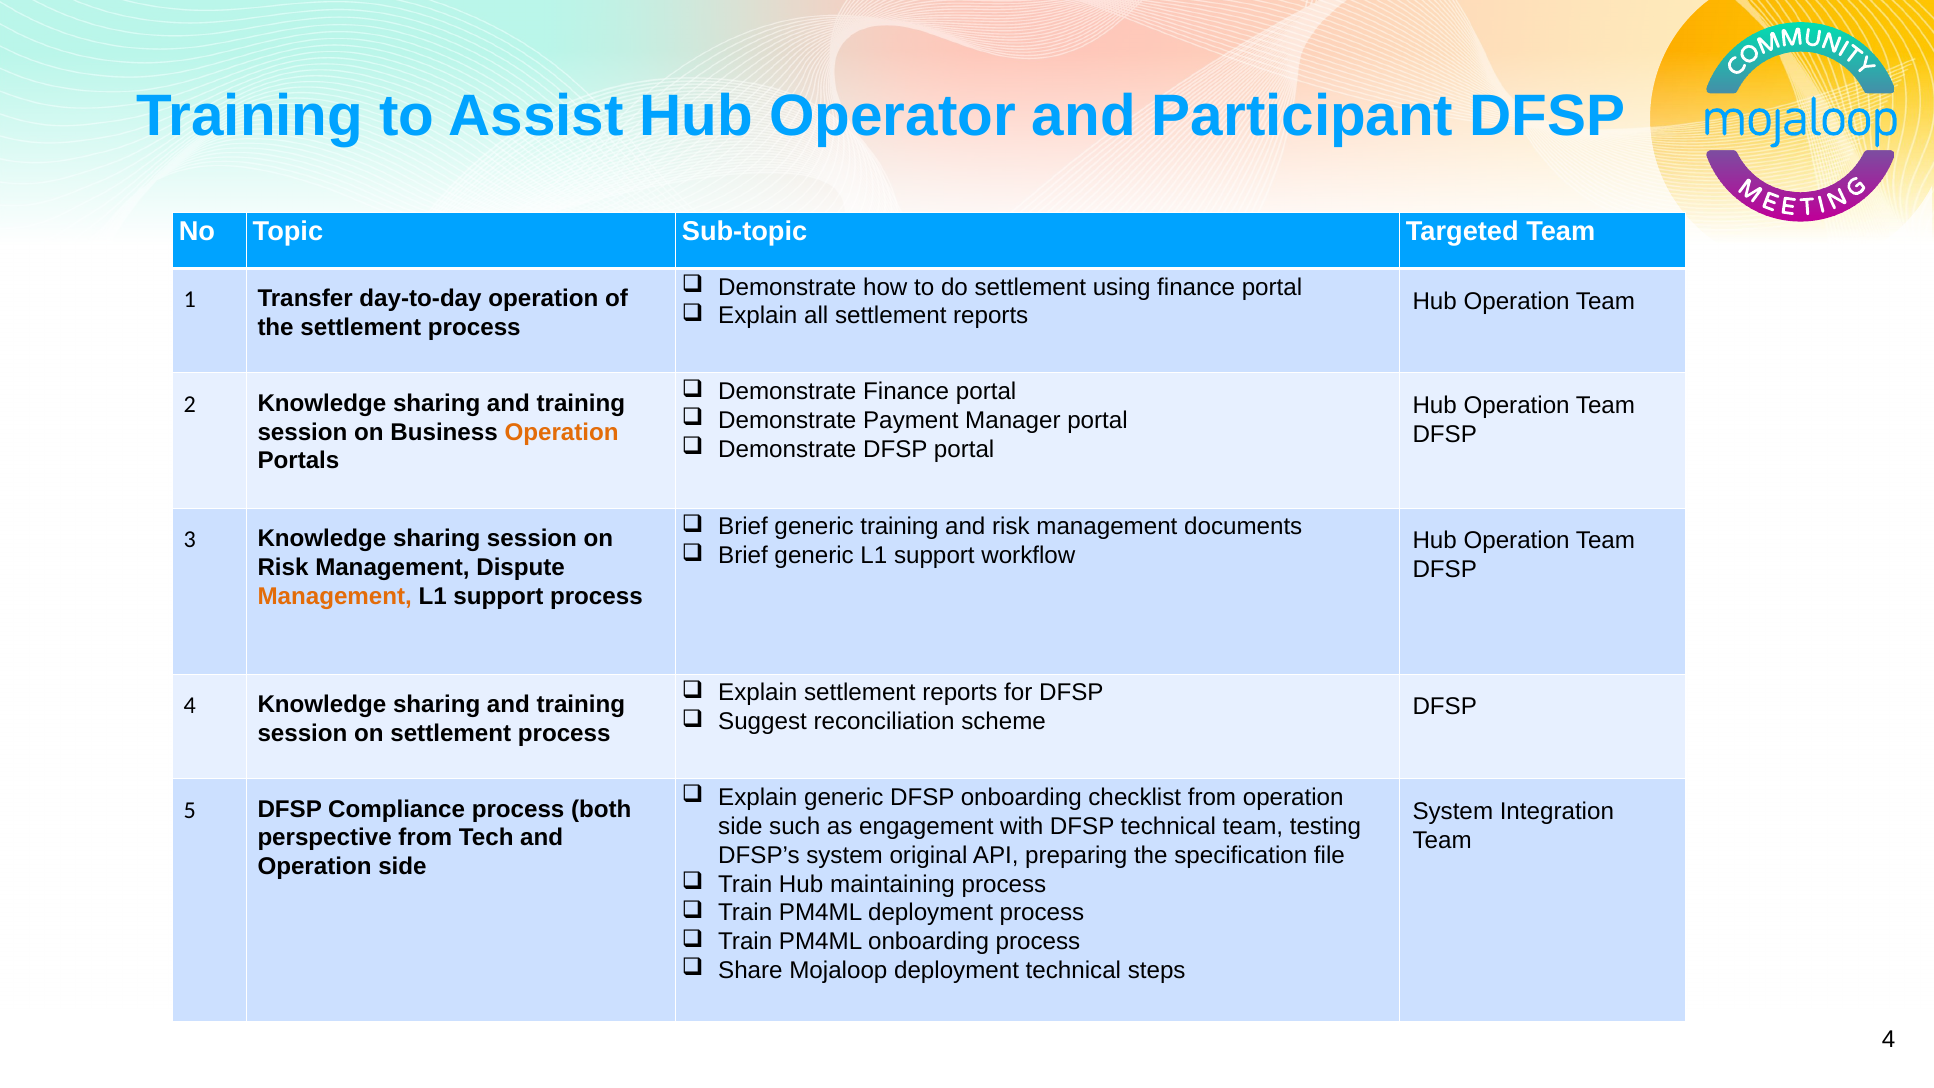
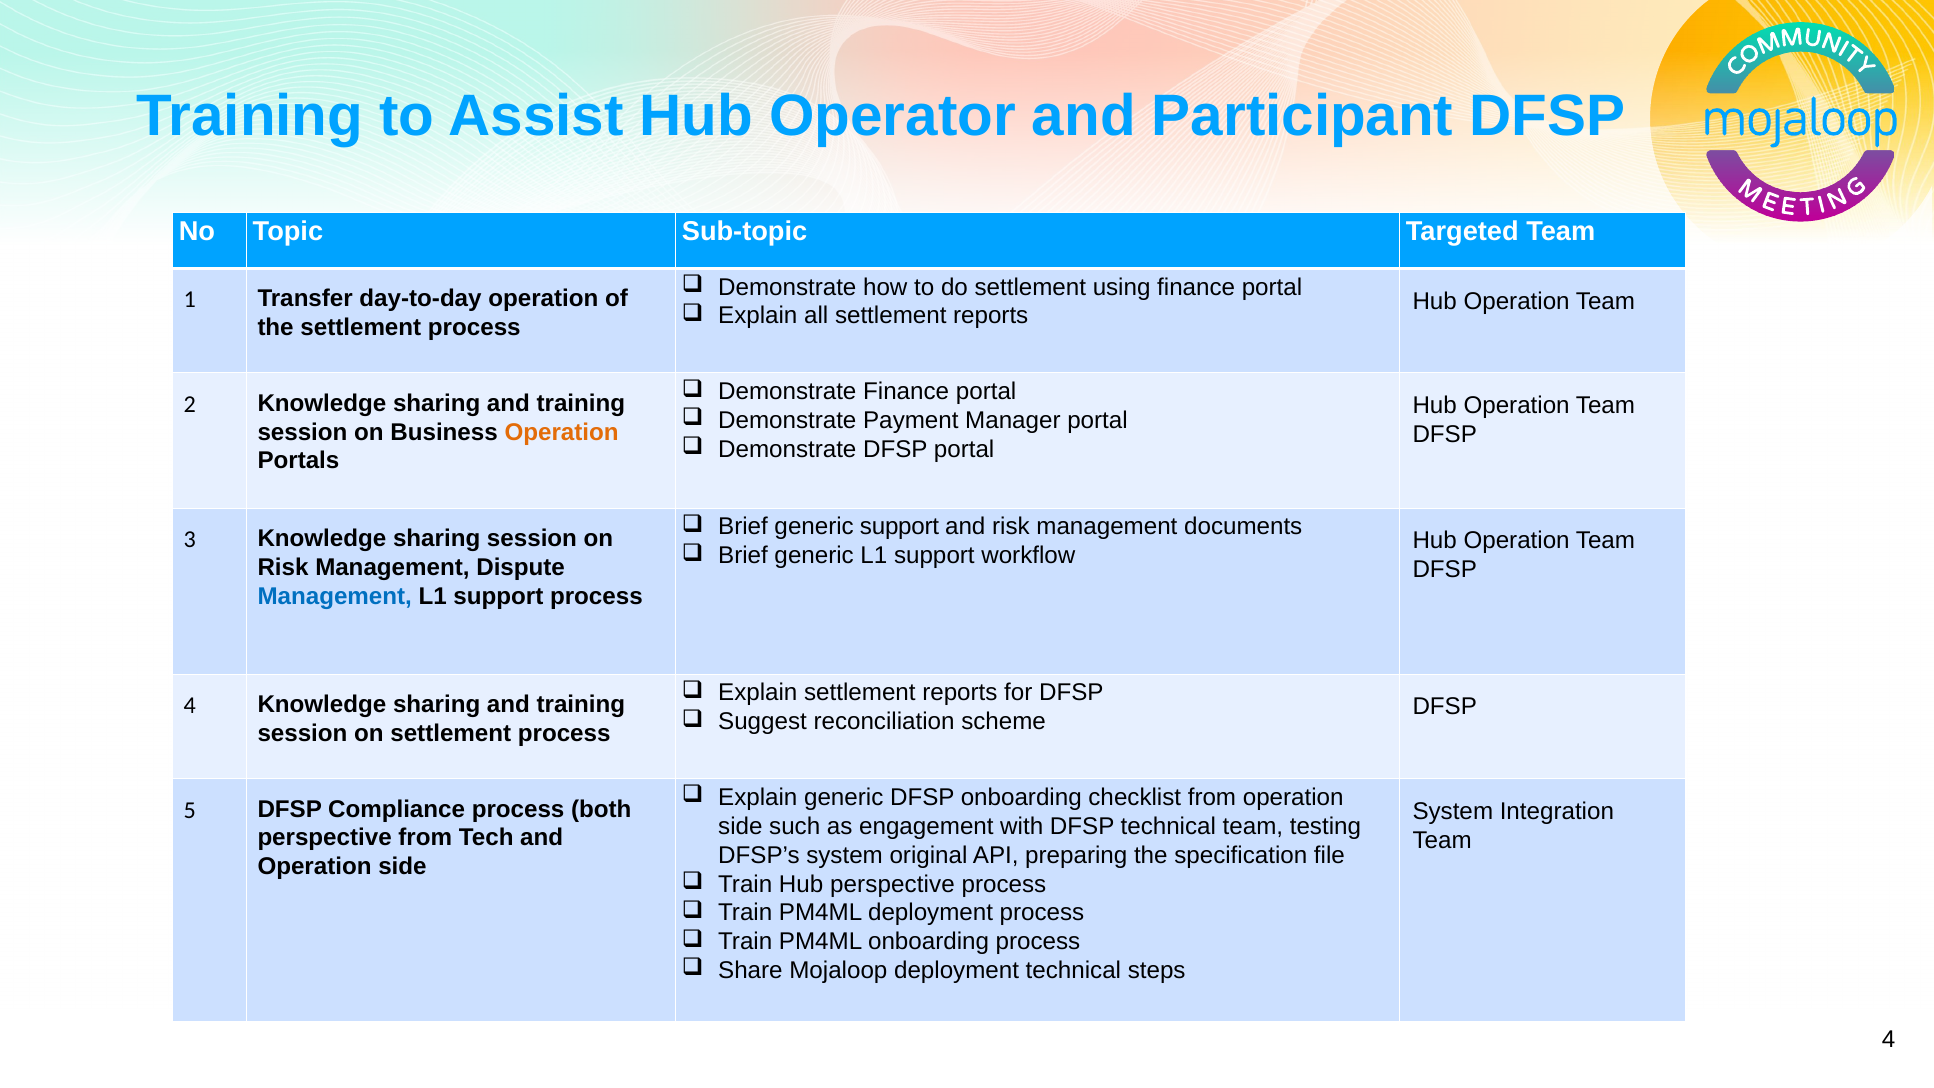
generic training: training -> support
Management at (335, 596) colour: orange -> blue
Hub maintaining: maintaining -> perspective
